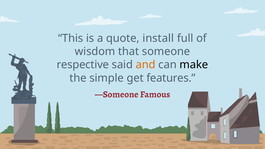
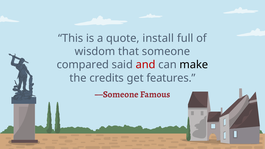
respective: respective -> compared
and colour: orange -> red
simple: simple -> credits
